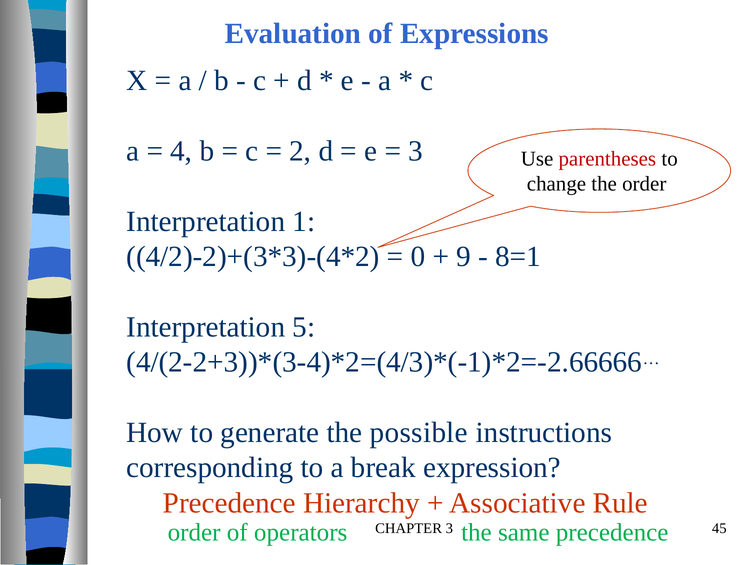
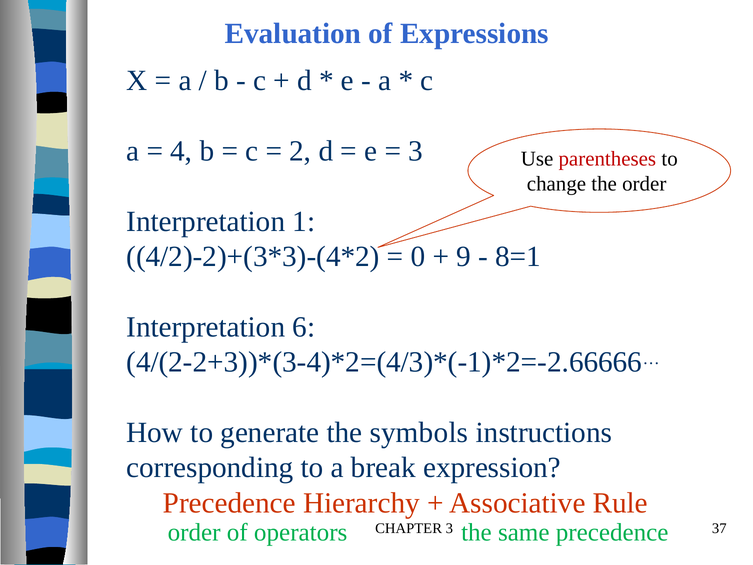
5: 5 -> 6
possible: possible -> symbols
45: 45 -> 37
